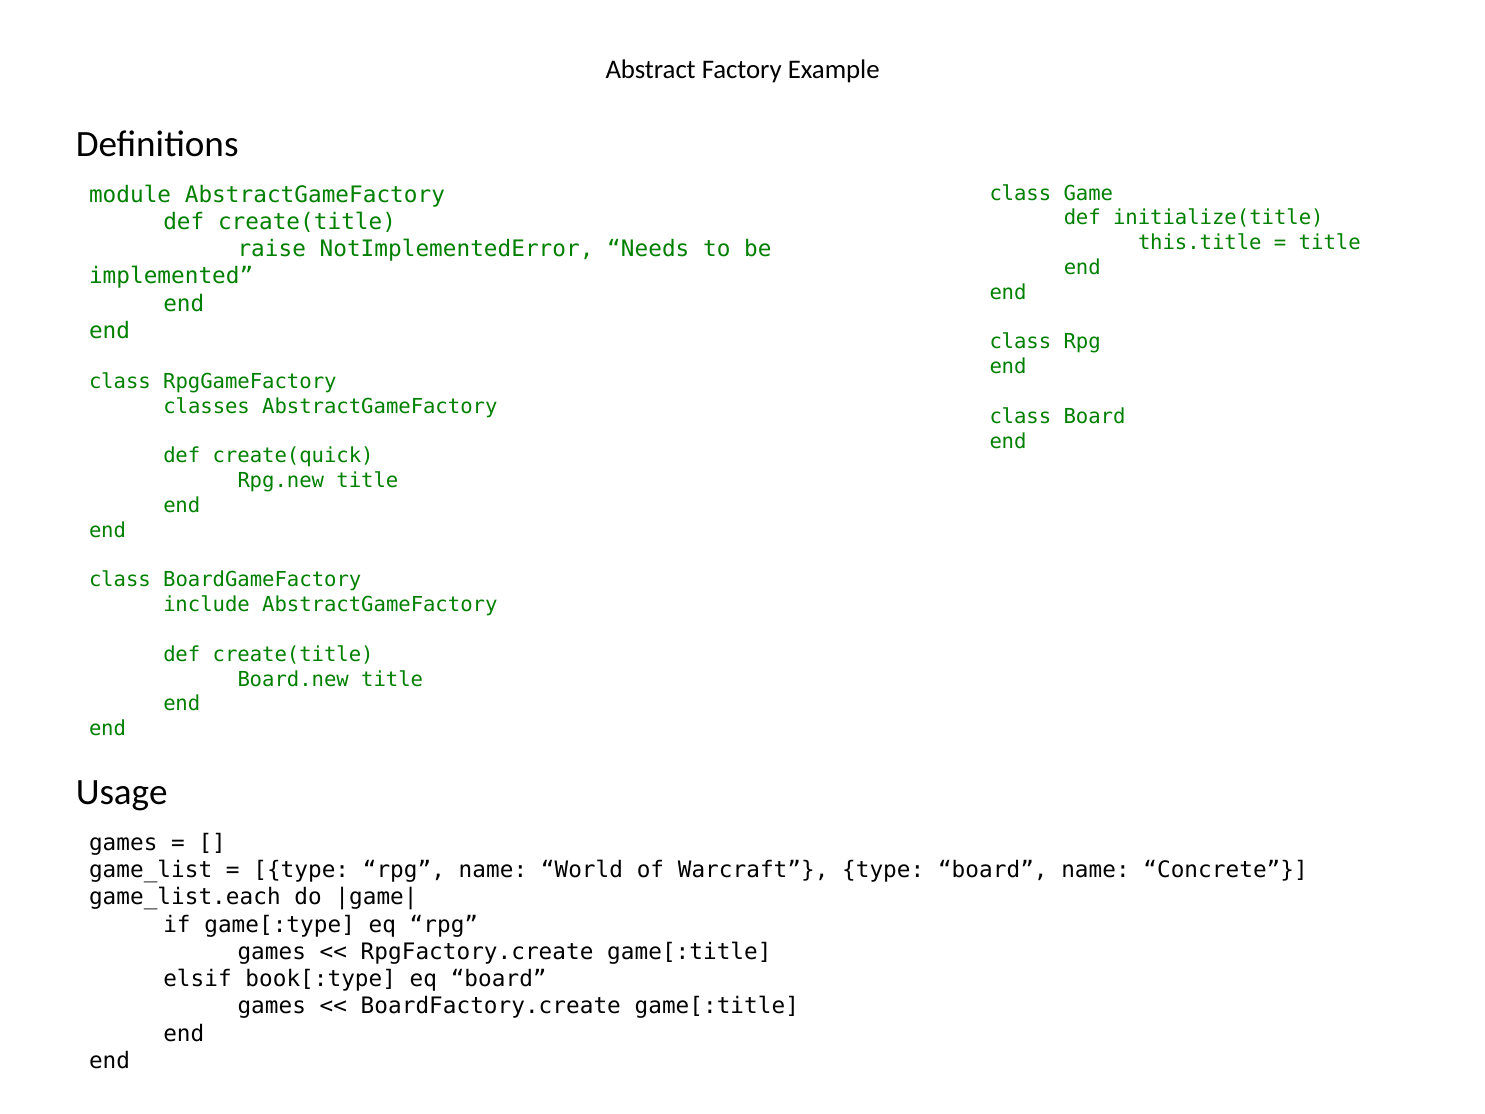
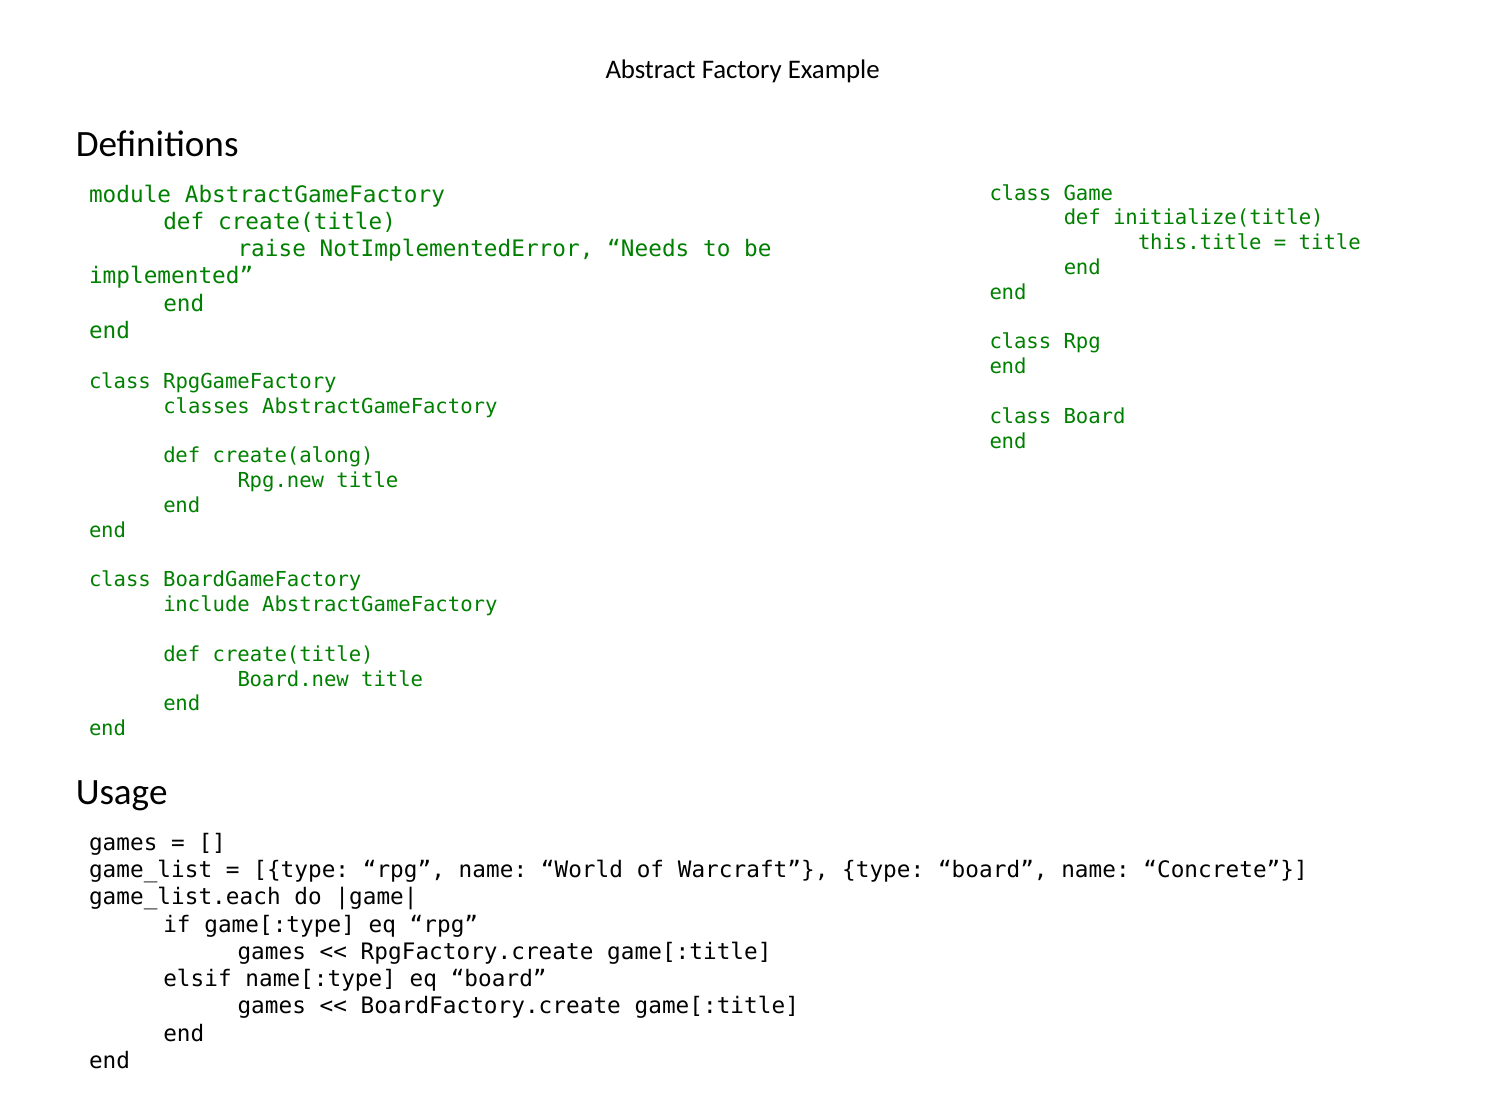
create(quick: create(quick -> create(along
book[:type: book[:type -> name[:type
